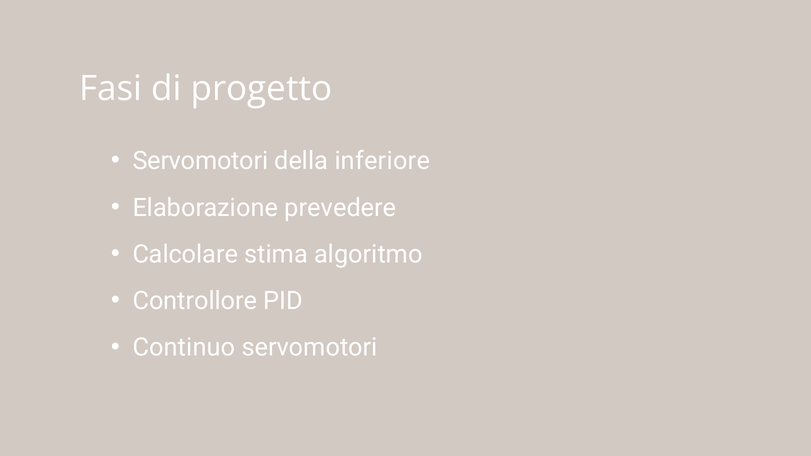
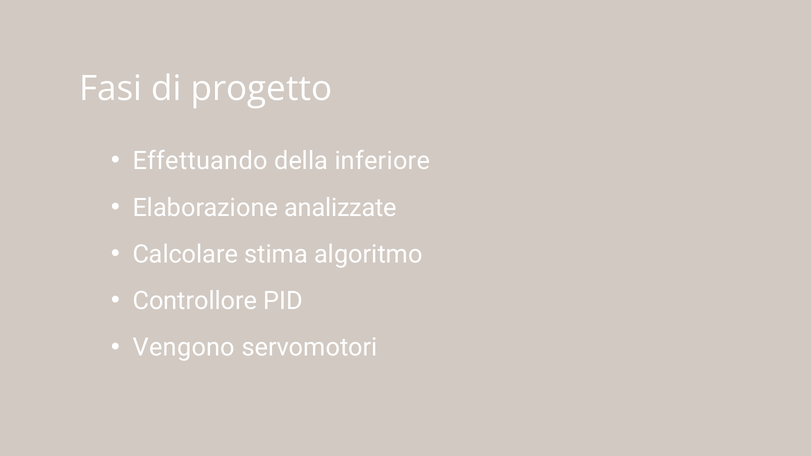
Servomotori at (200, 161): Servomotori -> Effettuando
prevedere: prevedere -> analizzate
Continuo: Continuo -> Vengono
